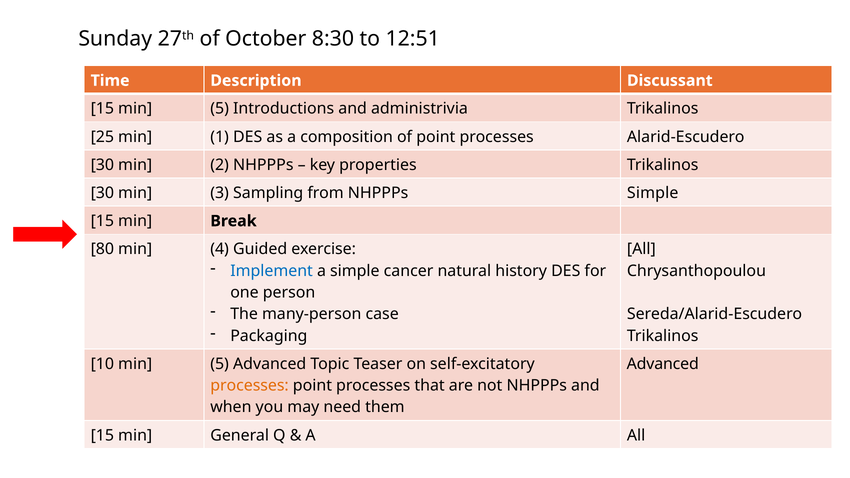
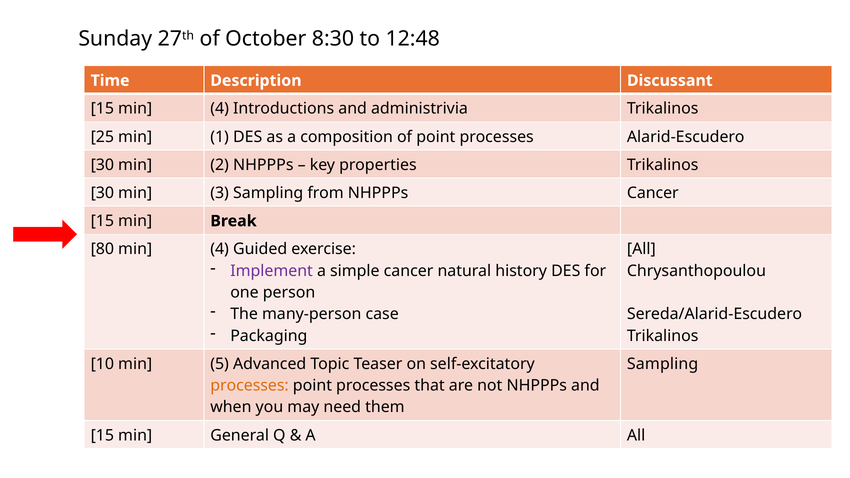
12:51: 12:51 -> 12:48
15 min 5: 5 -> 4
NHPPPs Simple: Simple -> Cancer
Implement colour: blue -> purple
Advanced at (663, 364): Advanced -> Sampling
